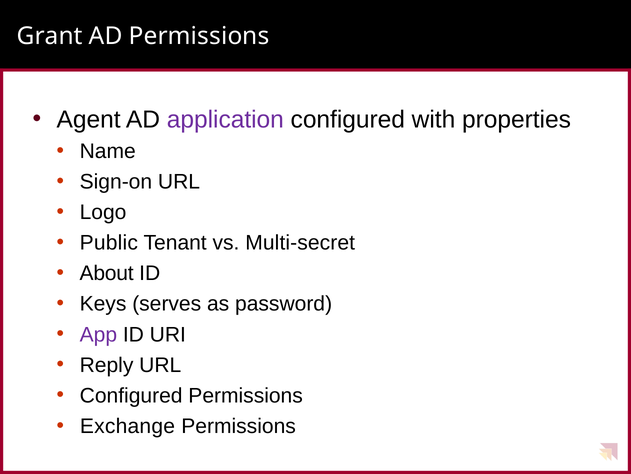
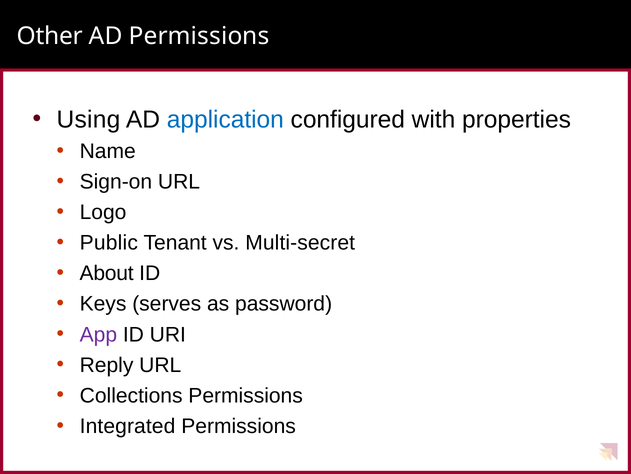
Grant: Grant -> Other
Agent: Agent -> Using
application colour: purple -> blue
Configured at (131, 395): Configured -> Collections
Exchange: Exchange -> Integrated
